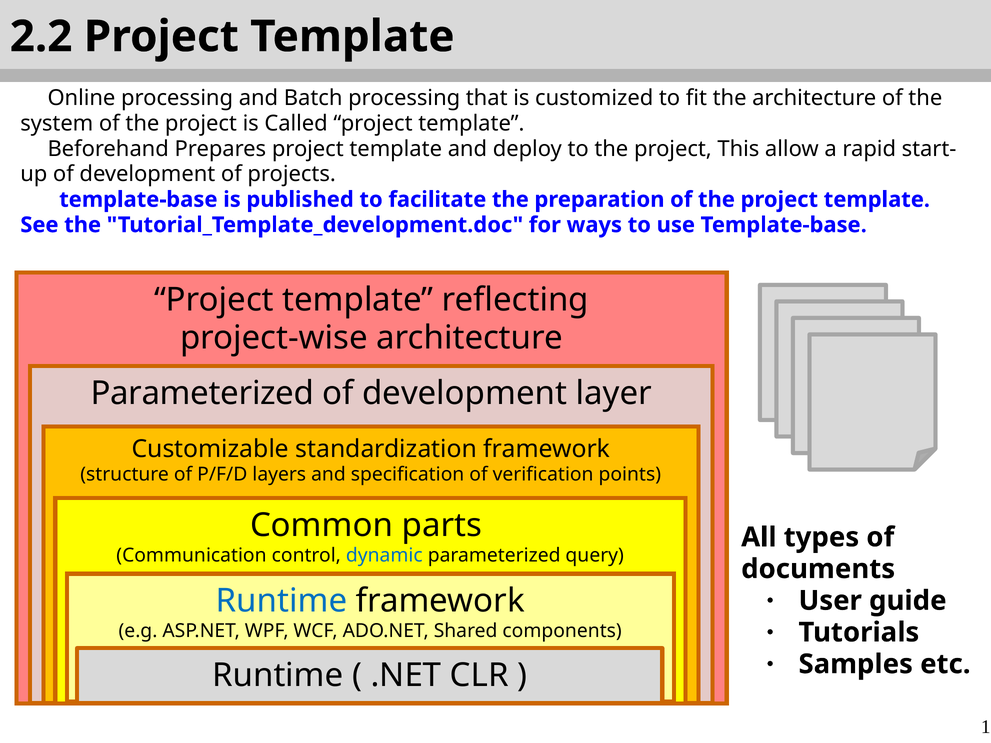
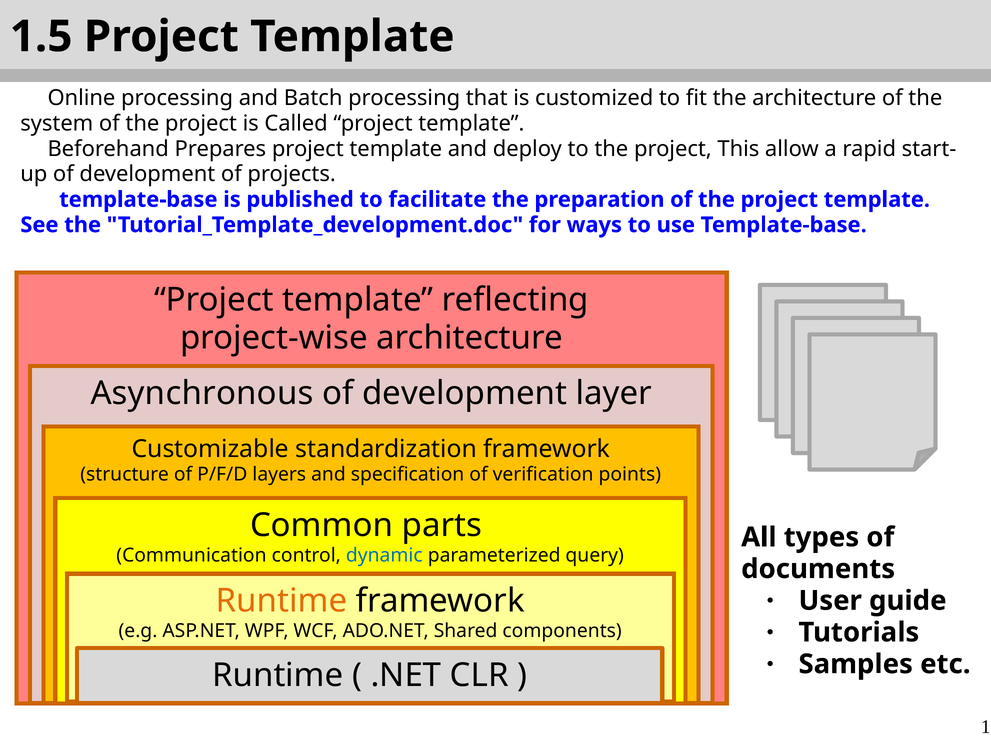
2.2: 2.2 -> 1.5
Parameterized at (202, 393): Parameterized -> Asynchronous
Runtime at (282, 601) colour: blue -> orange
